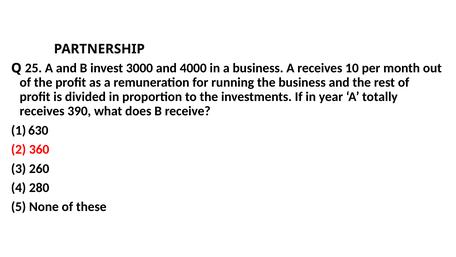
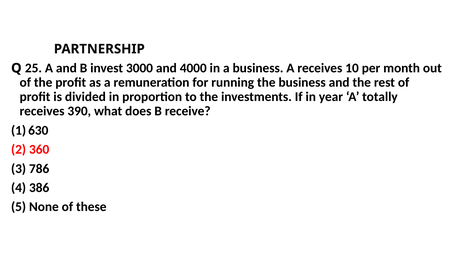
260: 260 -> 786
280: 280 -> 386
